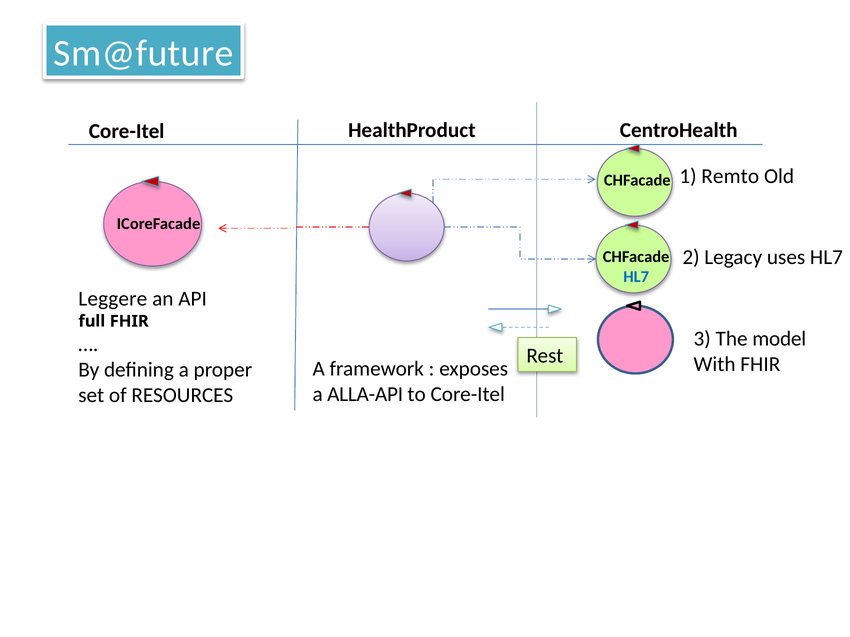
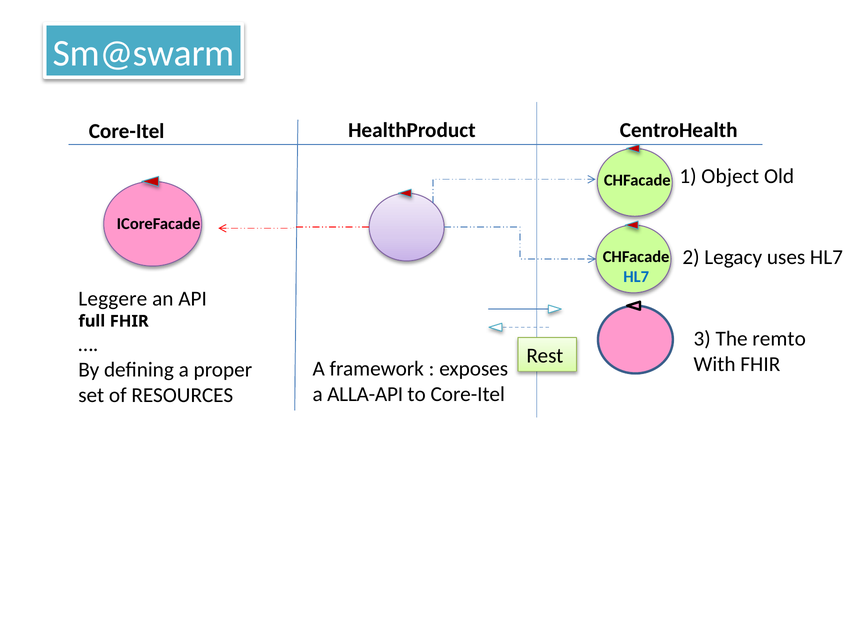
Sm@future: Sm@future -> Sm@swarm
Remto: Remto -> Object
model: model -> remto
